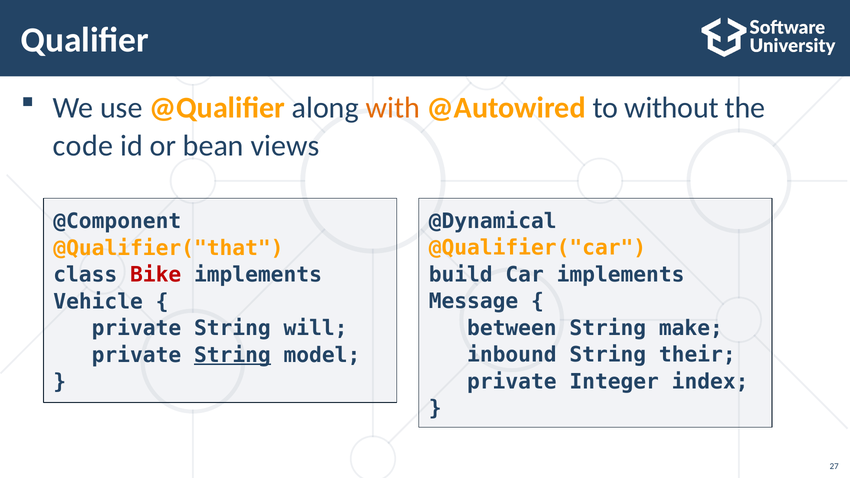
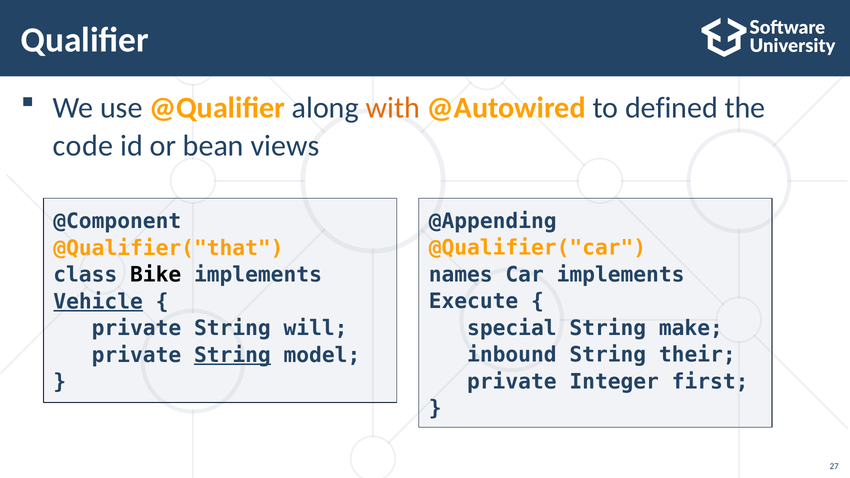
without: without -> defined
@Dynamical: @Dynamical -> @Appending
Bike colour: red -> black
build: build -> names
Message: Message -> Execute
Vehicle underline: none -> present
between: between -> special
index: index -> first
